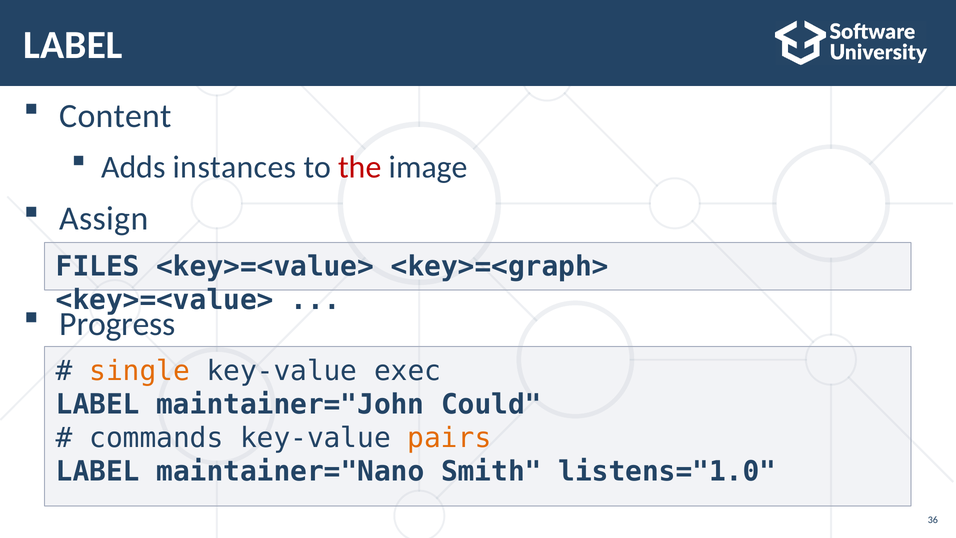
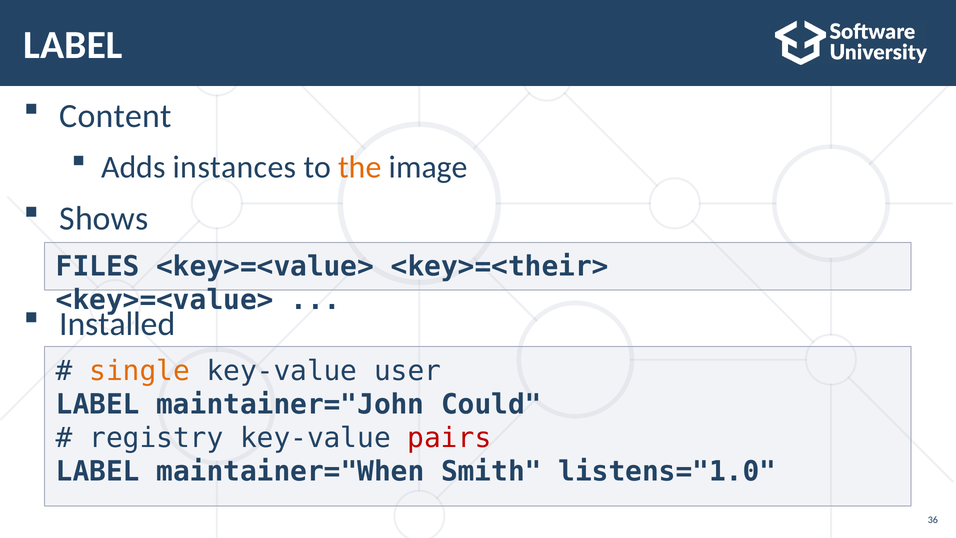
the colour: red -> orange
Assign: Assign -> Shows
<key>=<graph>: <key>=<graph> -> <key>=<their>
Progress: Progress -> Installed
exec: exec -> user
commands: commands -> registry
pairs colour: orange -> red
maintainer="Nano: maintainer="Nano -> maintainer="When
